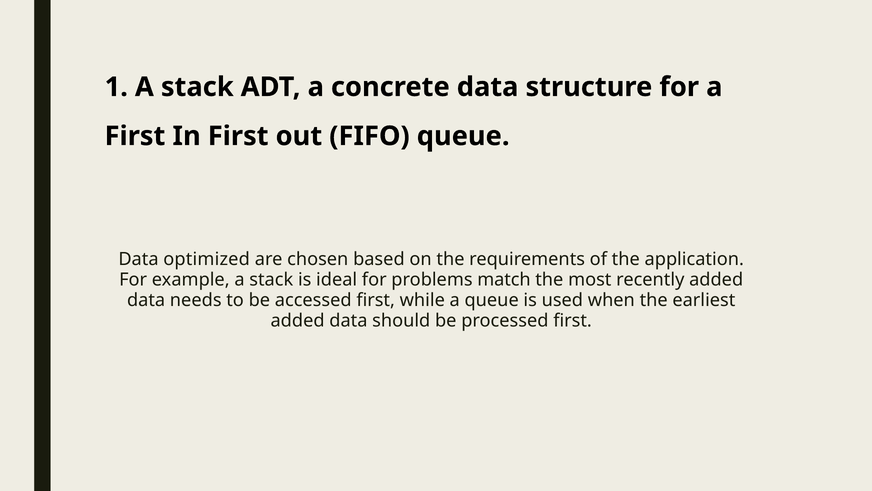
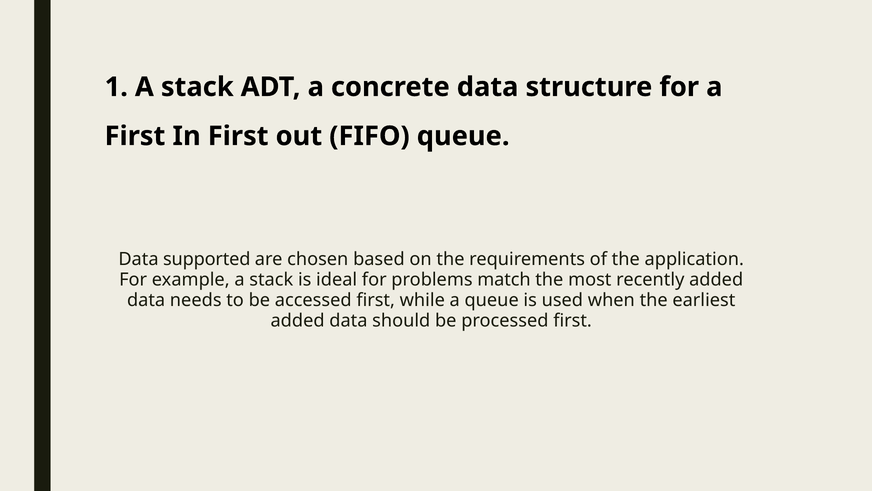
optimized: optimized -> supported
